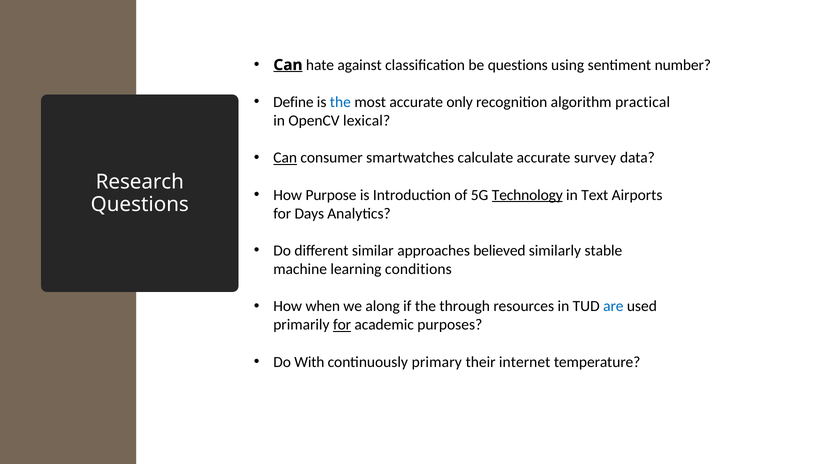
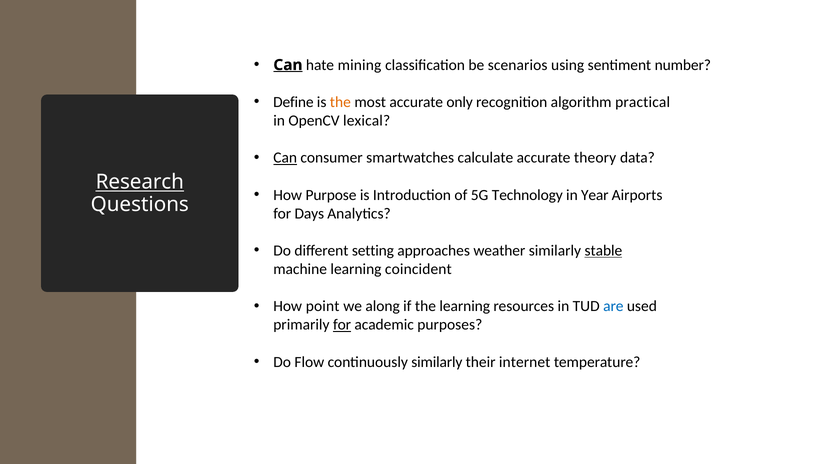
against: against -> mining
be questions: questions -> scenarios
the at (340, 102) colour: blue -> orange
survey: survey -> theory
Research underline: none -> present
Technology underline: present -> none
Text: Text -> Year
similar: similar -> setting
believed: believed -> weather
stable underline: none -> present
conditions: conditions -> coincident
when: when -> point
the through: through -> learning
With: With -> Flow
continuously primary: primary -> similarly
